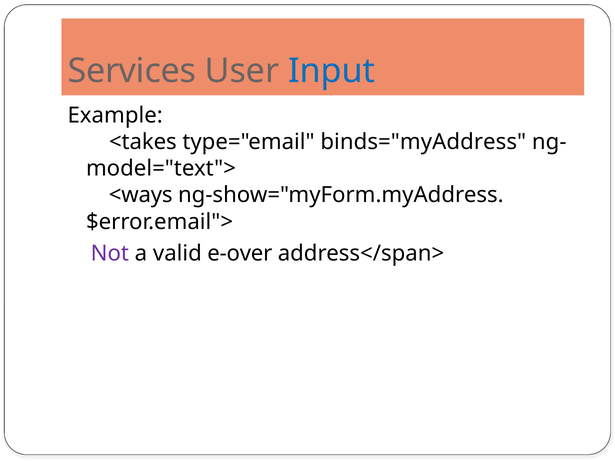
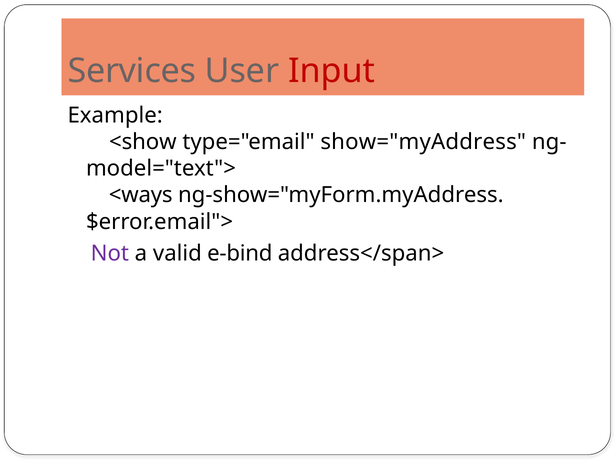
Input colour: blue -> red
<takes: <takes -> <show
binds="myAddress: binds="myAddress -> show="myAddress
e-over: e-over -> e-bind
